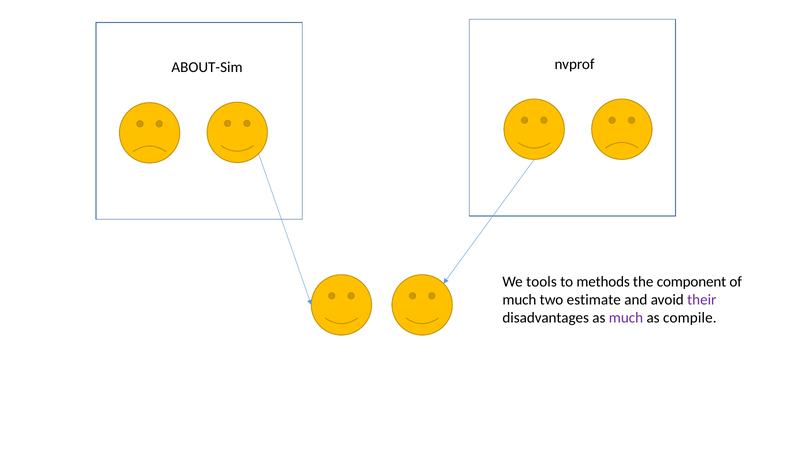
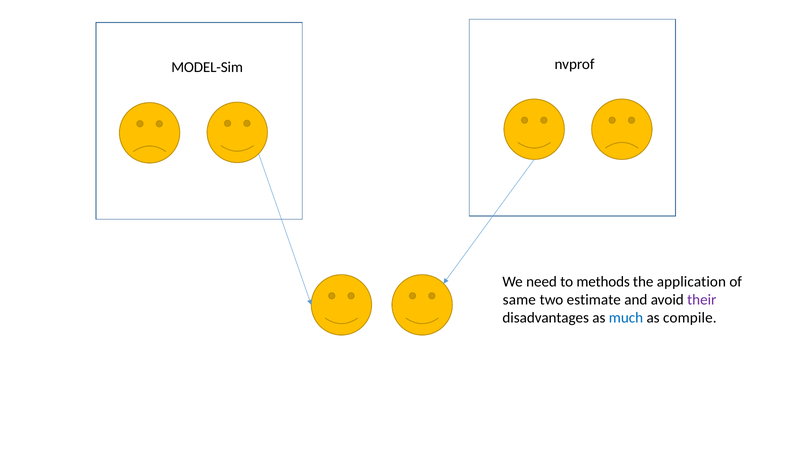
ABOUT-Sim: ABOUT-Sim -> MODEL-Sim
tools: tools -> need
component: component -> application
much at (519, 300): much -> same
much at (626, 318) colour: purple -> blue
